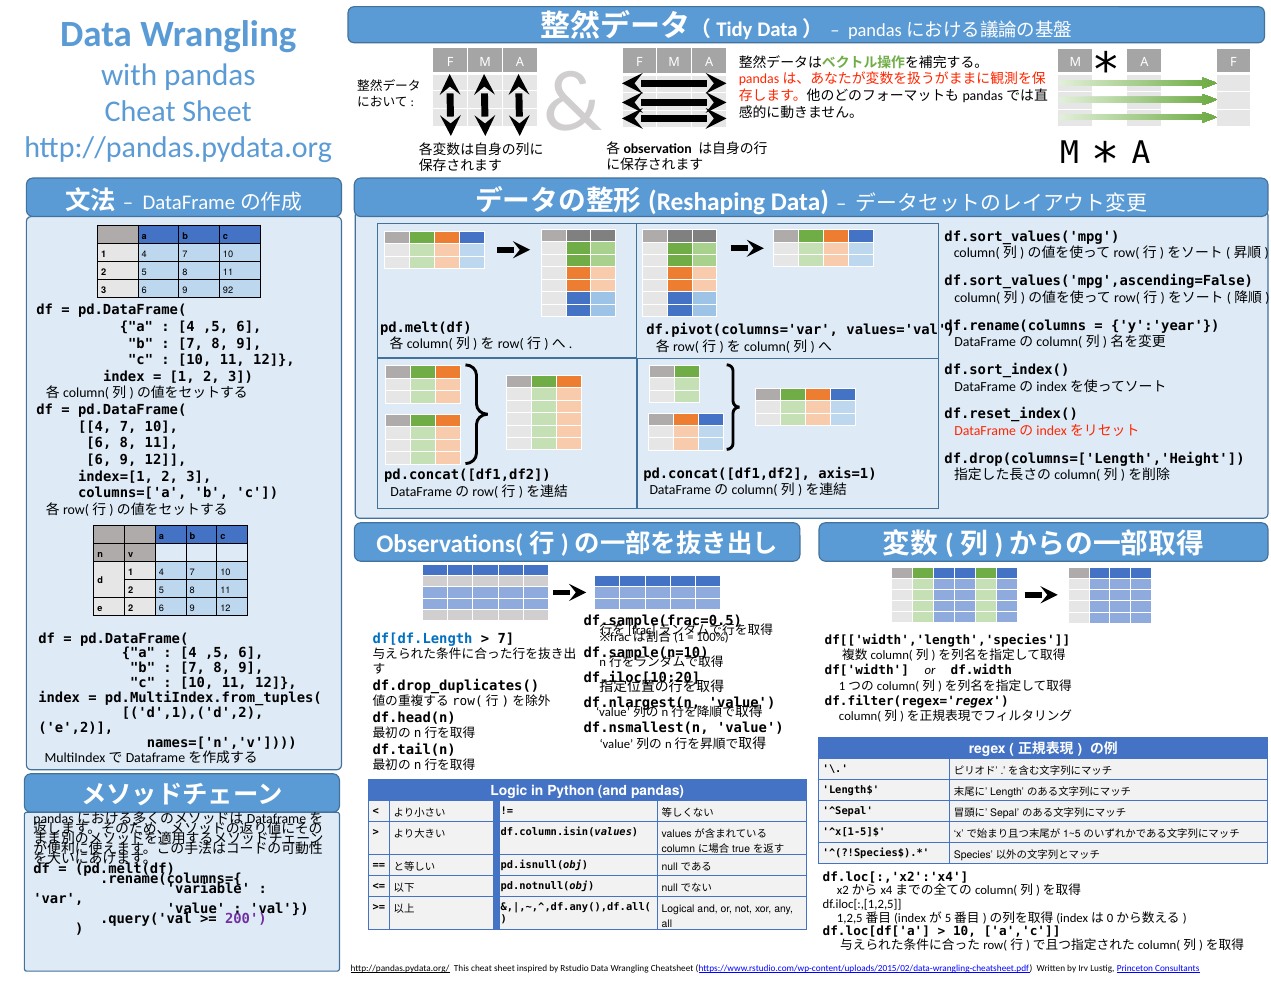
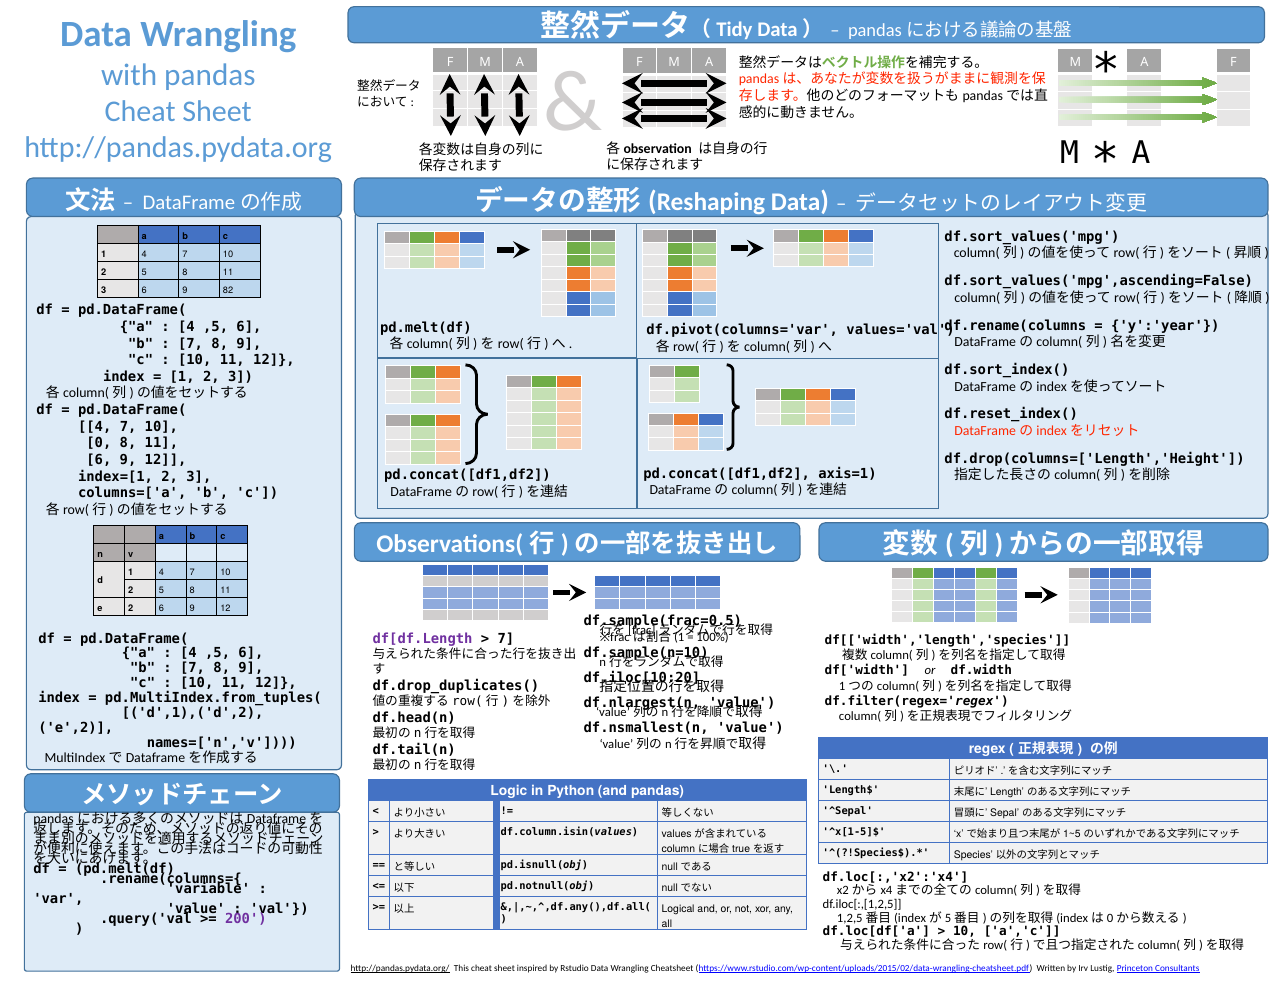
92: 92 -> 82
6 at (99, 443): 6 -> 0
df[df.Length colour: blue -> purple
